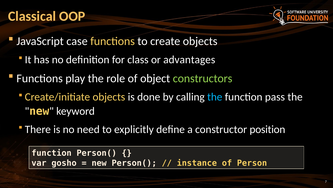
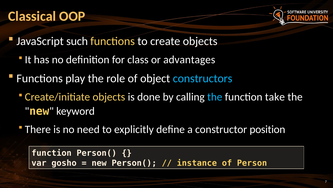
case: case -> such
constructors colour: light green -> light blue
pass: pass -> take
